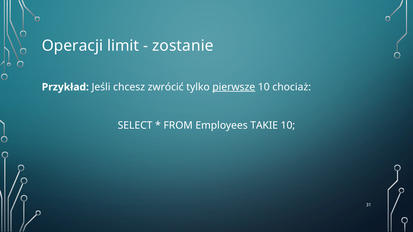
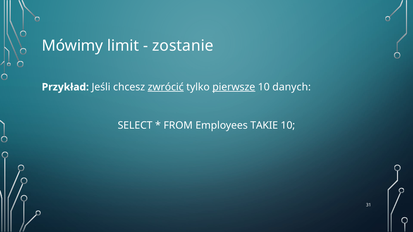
Operacji: Operacji -> Mówimy
zwrócić underline: none -> present
chociaż: chociaż -> danych
